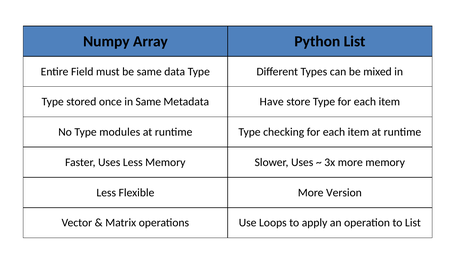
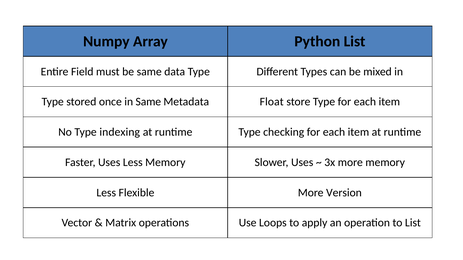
Have: Have -> Float
modules: modules -> indexing
